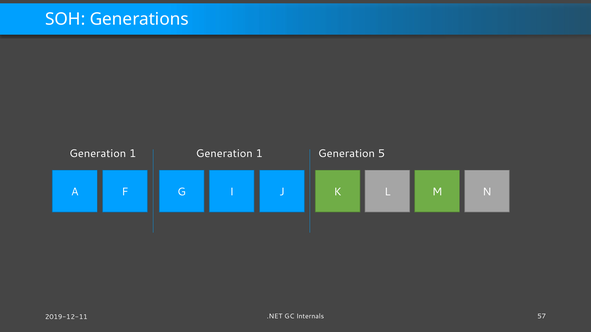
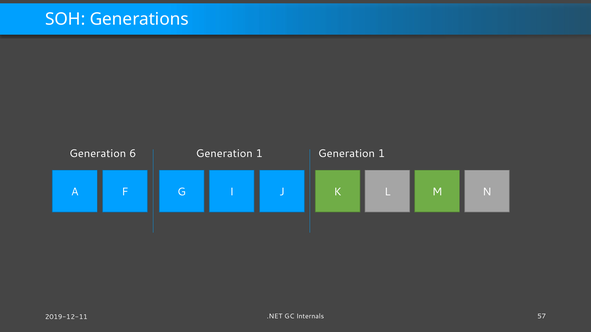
1 at (133, 154): 1 -> 6
5 at (382, 154): 5 -> 1
